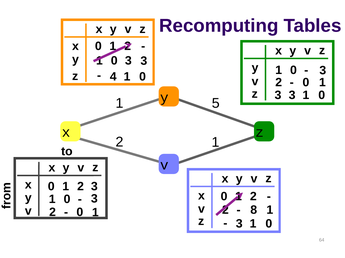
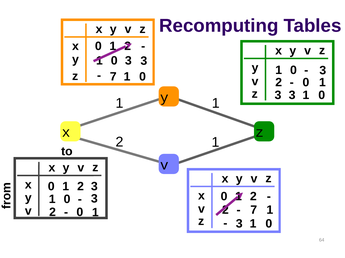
4 at (113, 77): 4 -> 7
1 5: 5 -> 1
8 at (254, 210): 8 -> 7
